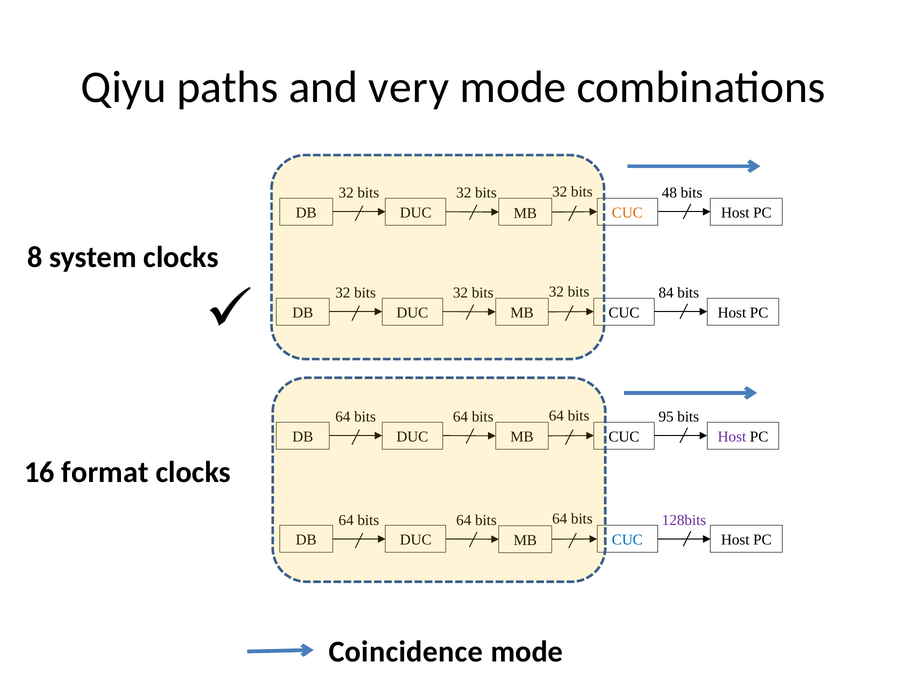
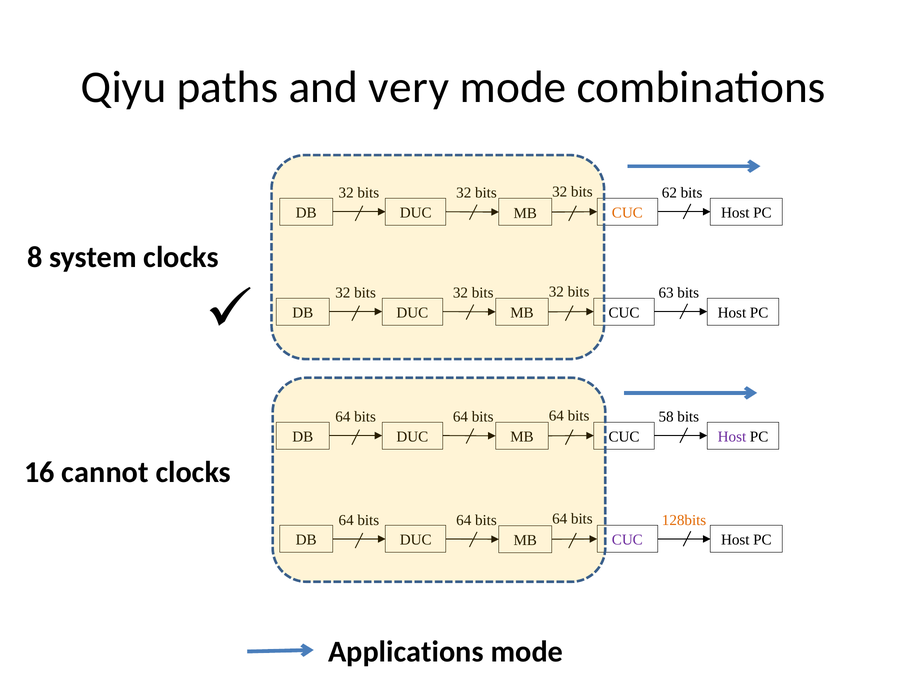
48: 48 -> 62
84: 84 -> 63
95: 95 -> 58
format: format -> cannot
128bits colour: purple -> orange
CUC at (627, 540) colour: blue -> purple
Coincidence: Coincidence -> Applications
